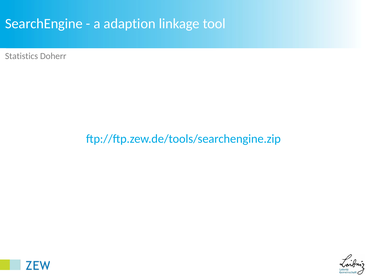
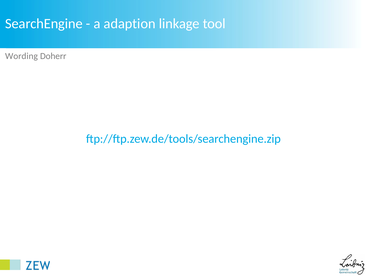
Statistics: Statistics -> Wording
